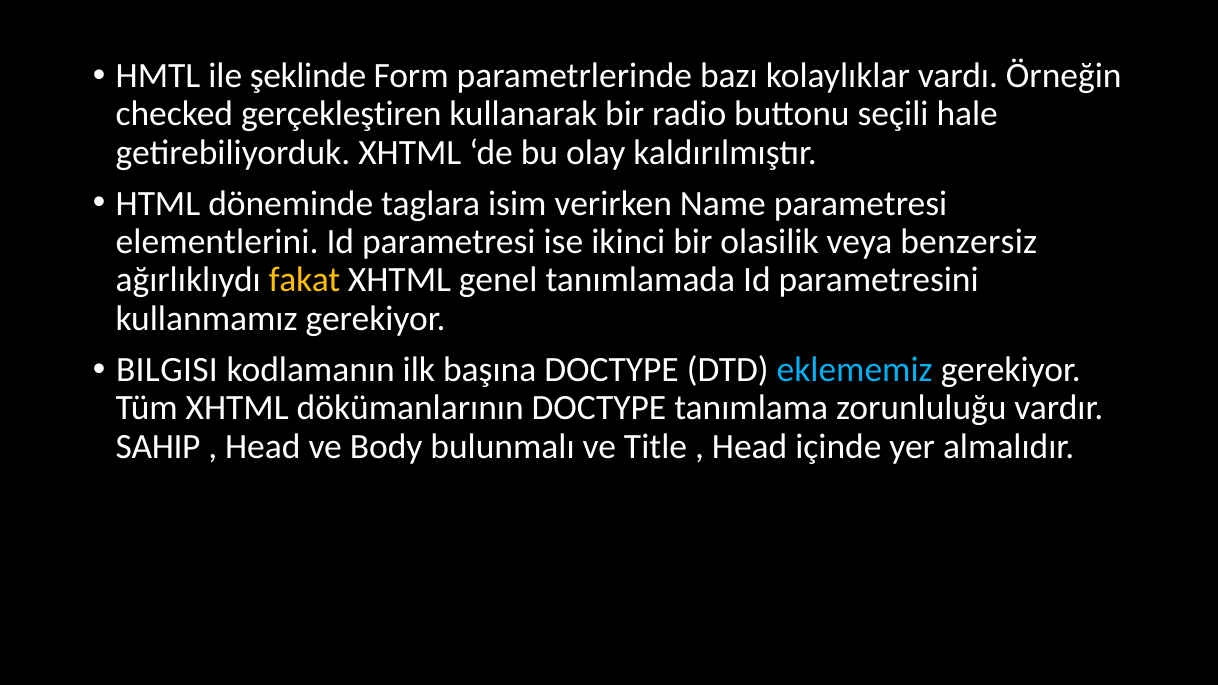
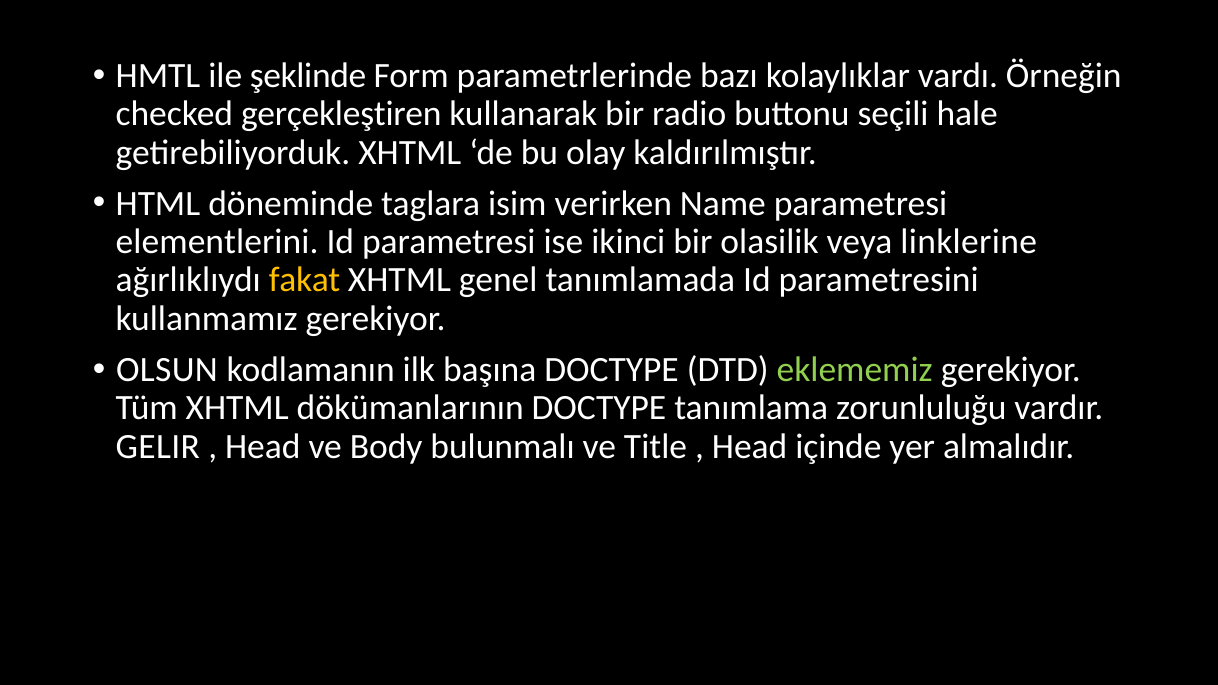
benzersiz: benzersiz -> linklerine
BILGISI: BILGISI -> OLSUN
eklememiz colour: light blue -> light green
SAHIP: SAHIP -> GELIR
